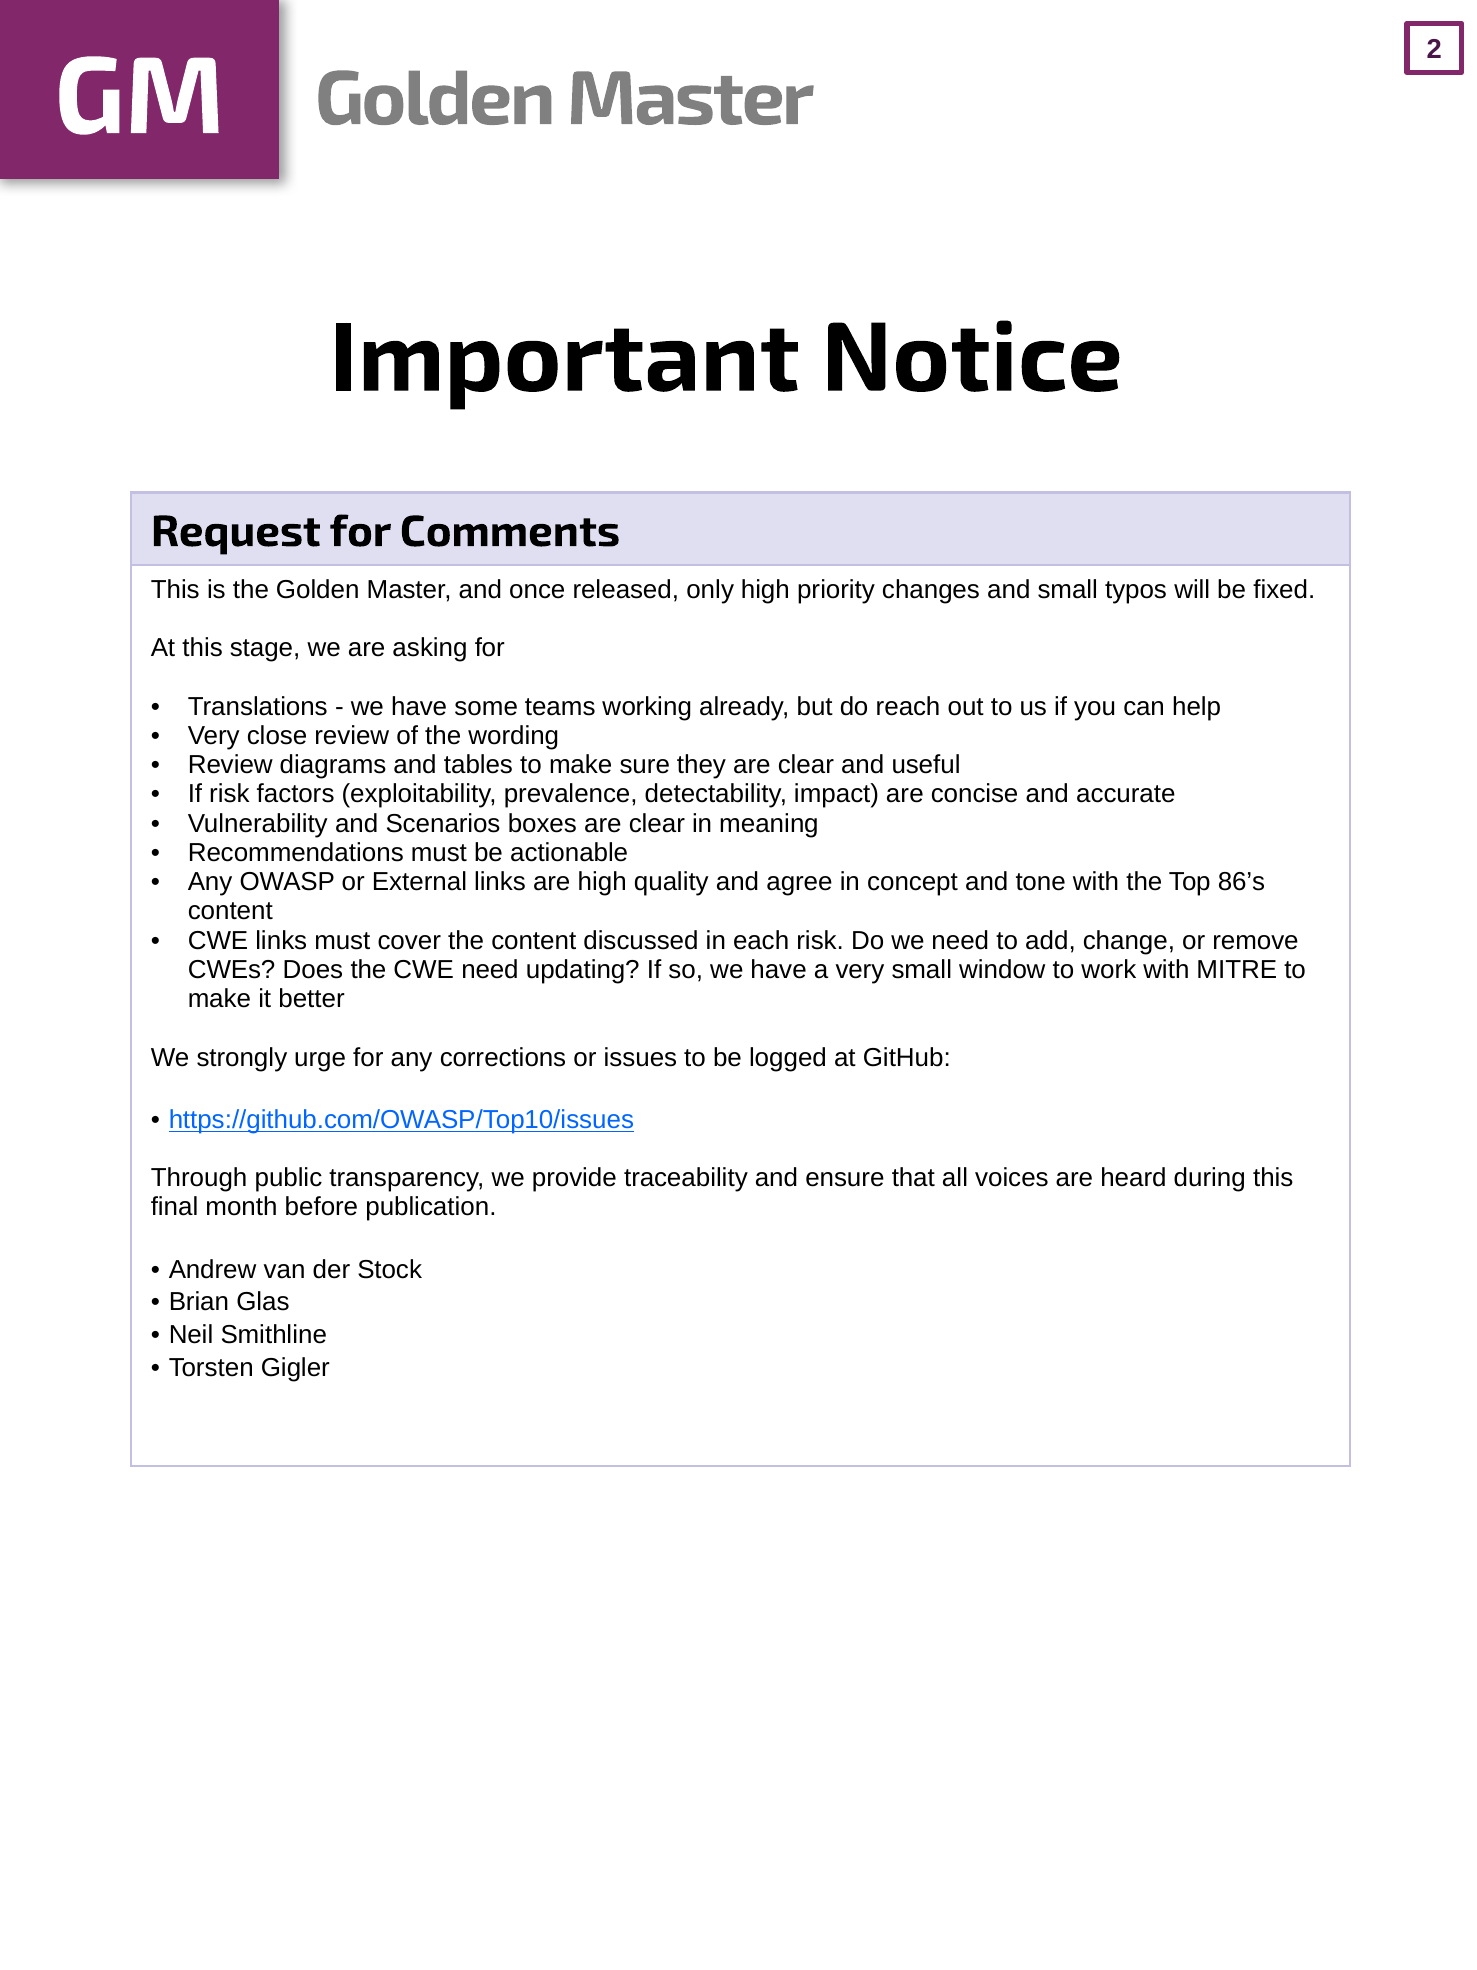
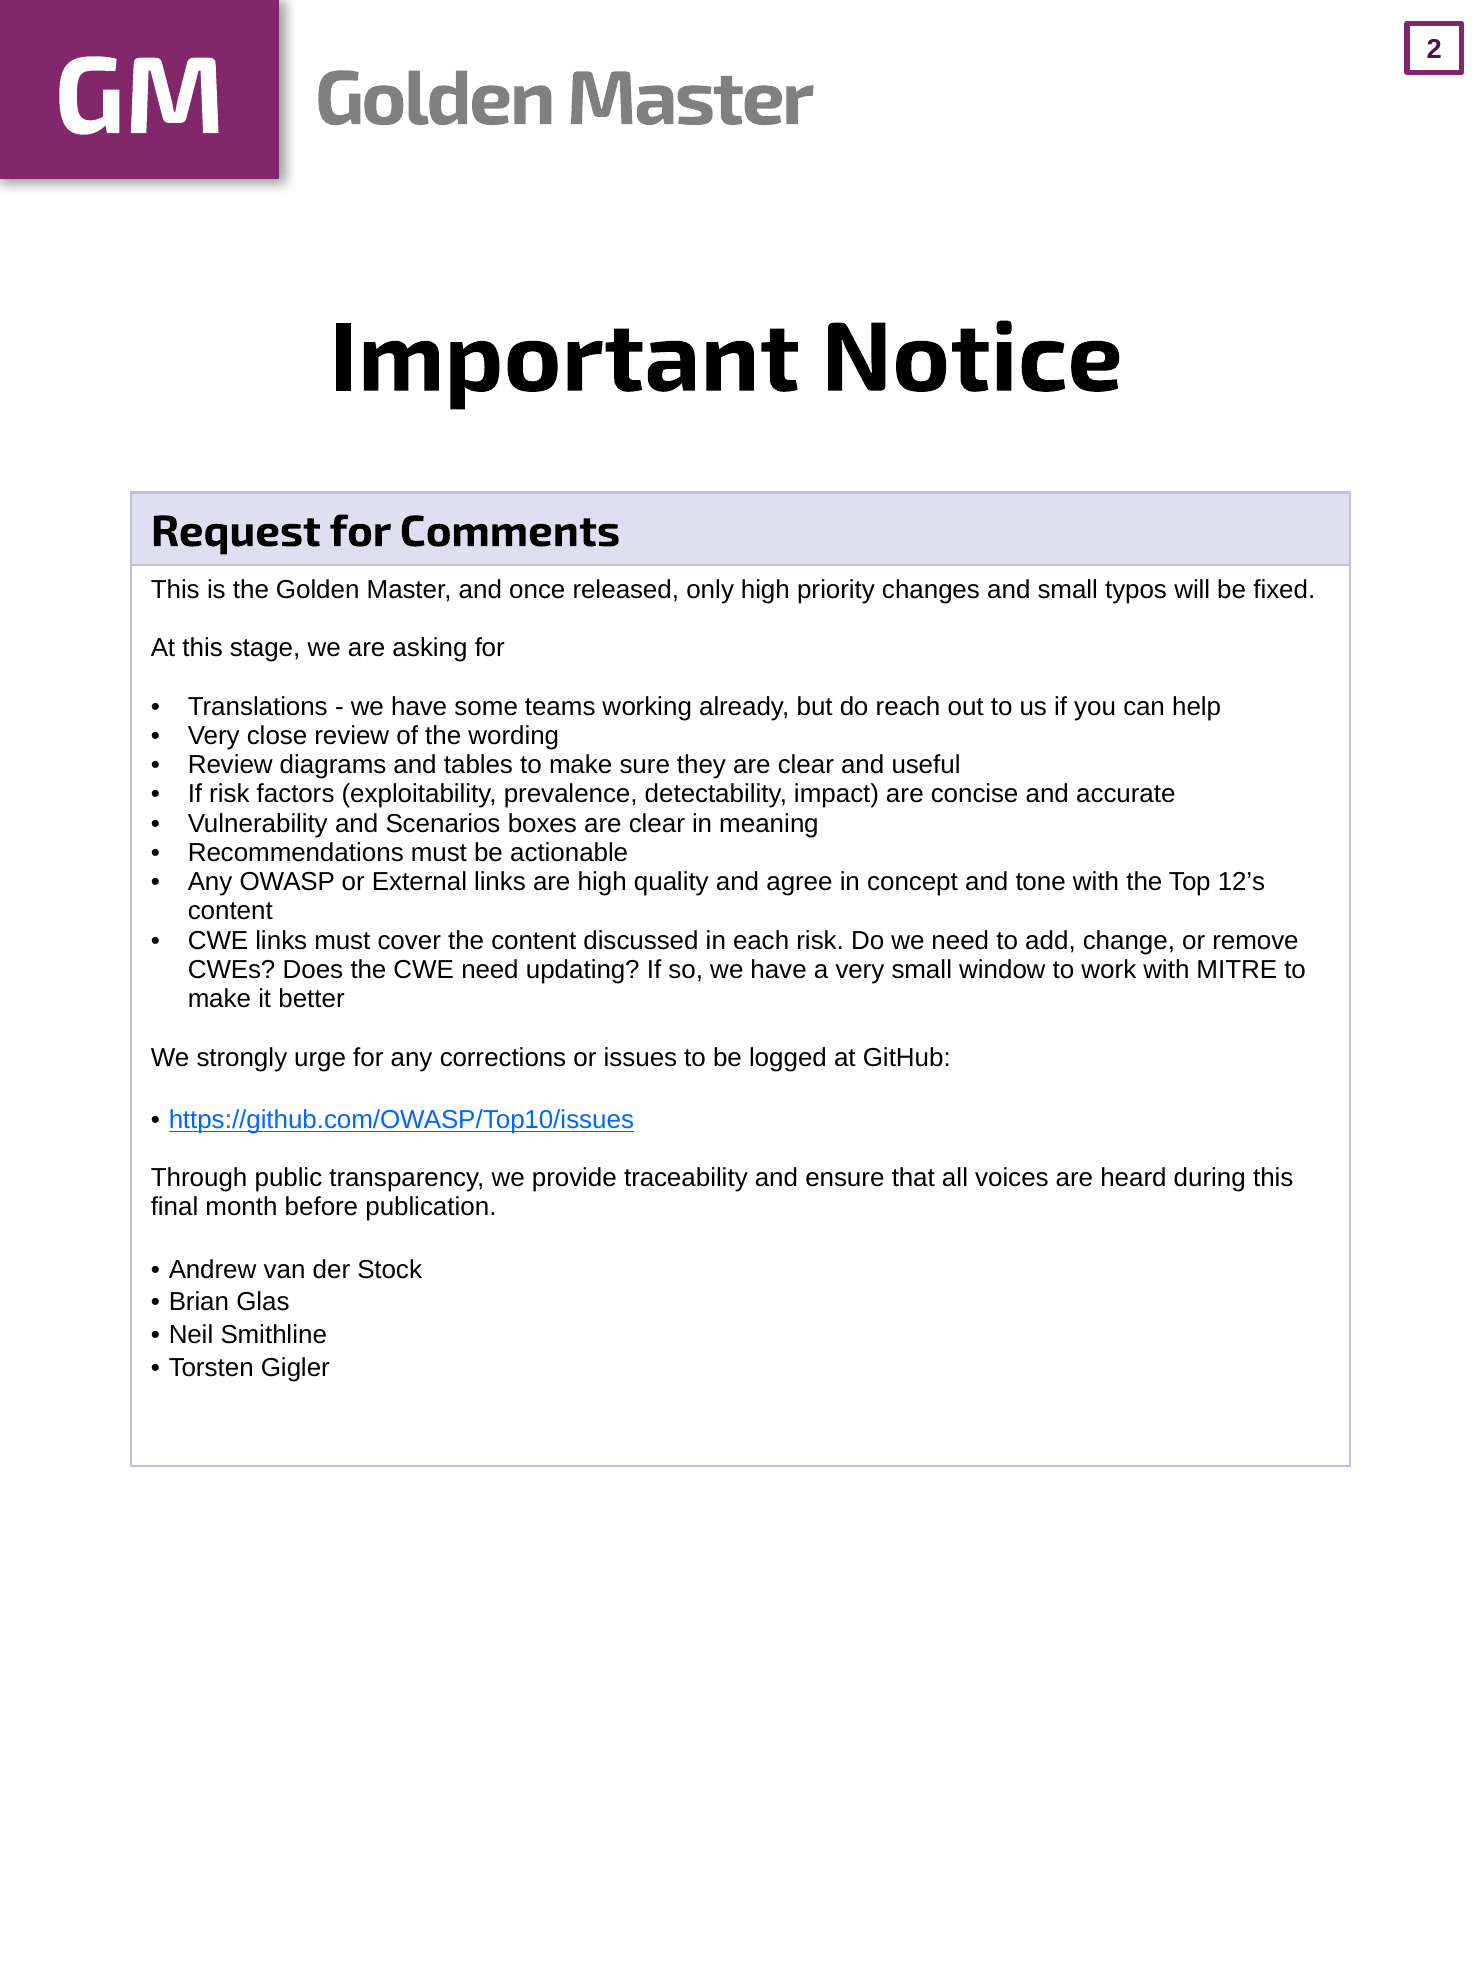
86’s: 86’s -> 12’s
